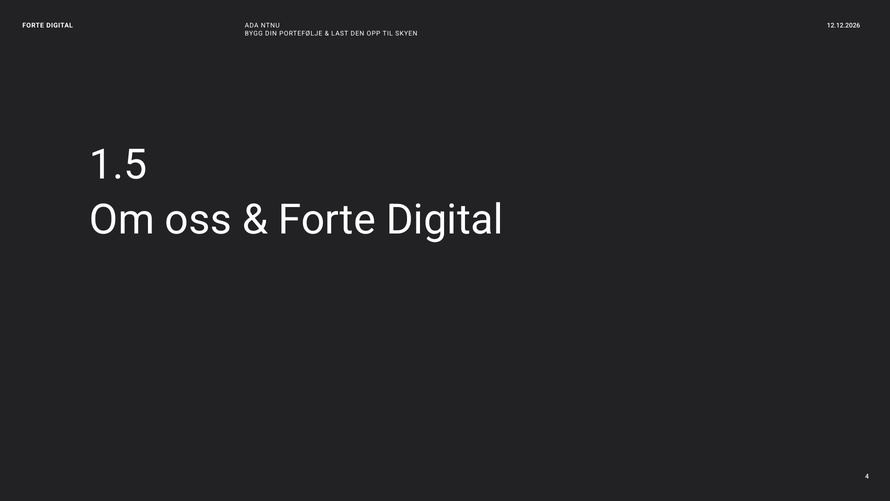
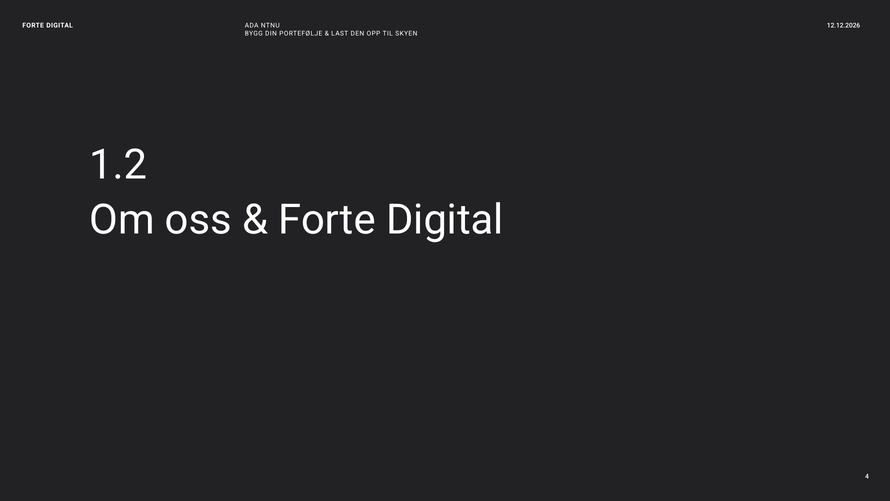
1.5: 1.5 -> 1.2
